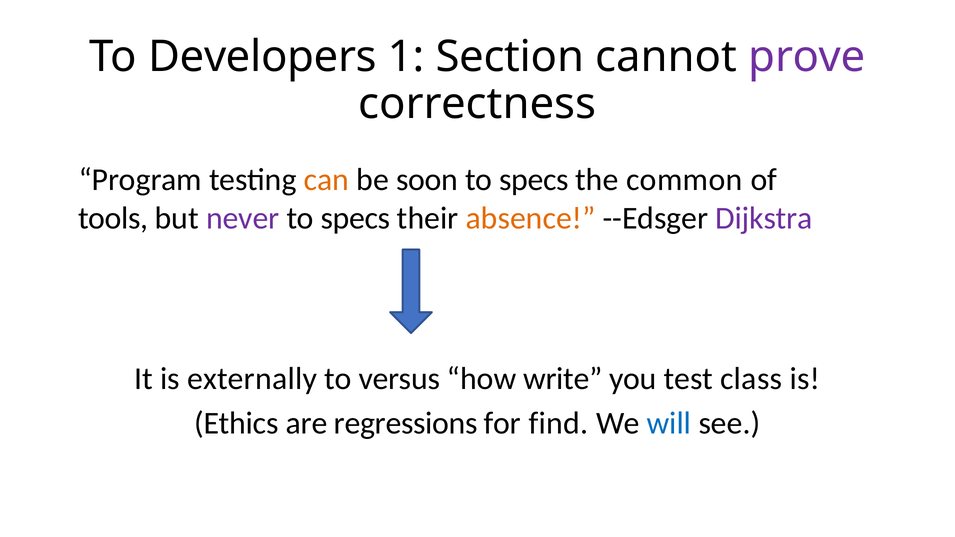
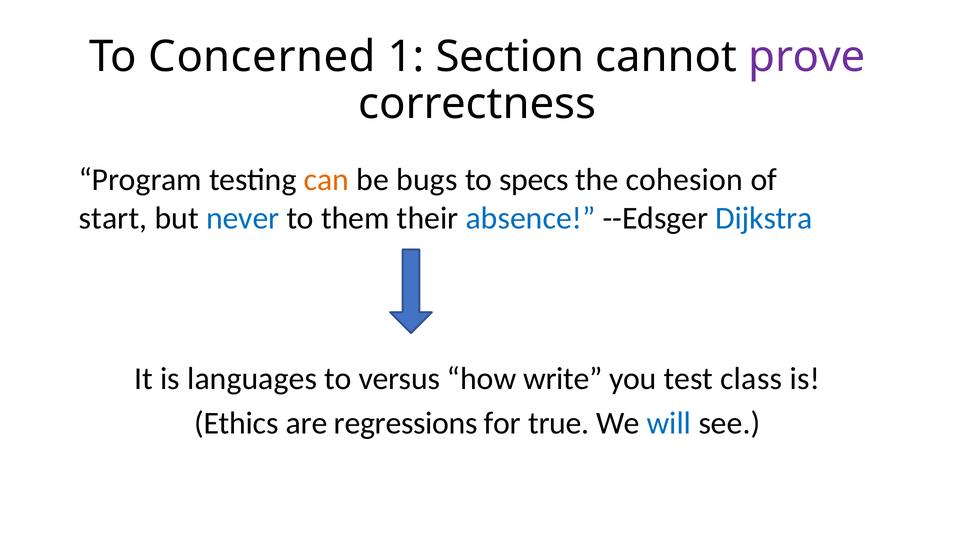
Developers: Developers -> Concerned
soon: soon -> bugs
common: common -> cohesion
tools: tools -> start
never colour: purple -> blue
specs at (355, 218): specs -> them
absence colour: orange -> blue
Dijkstra colour: purple -> blue
externally: externally -> languages
find: find -> true
